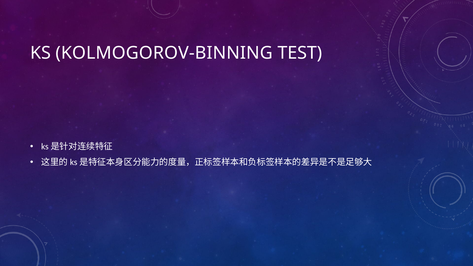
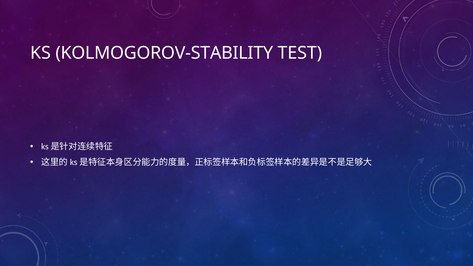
KOLMOGOROV-BINNING: KOLMOGOROV-BINNING -> KOLMOGOROV-STABILITY
